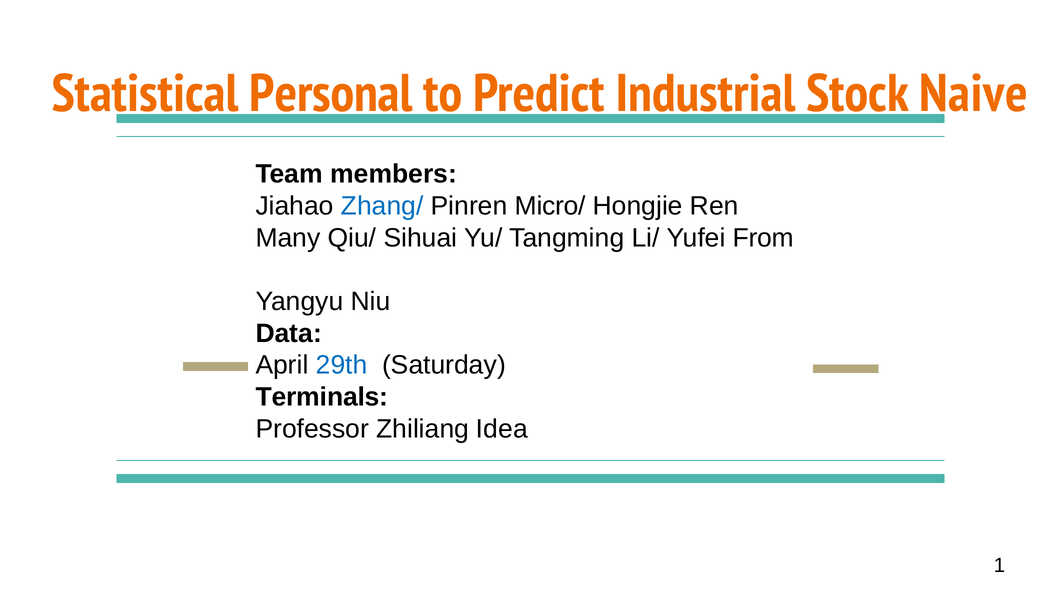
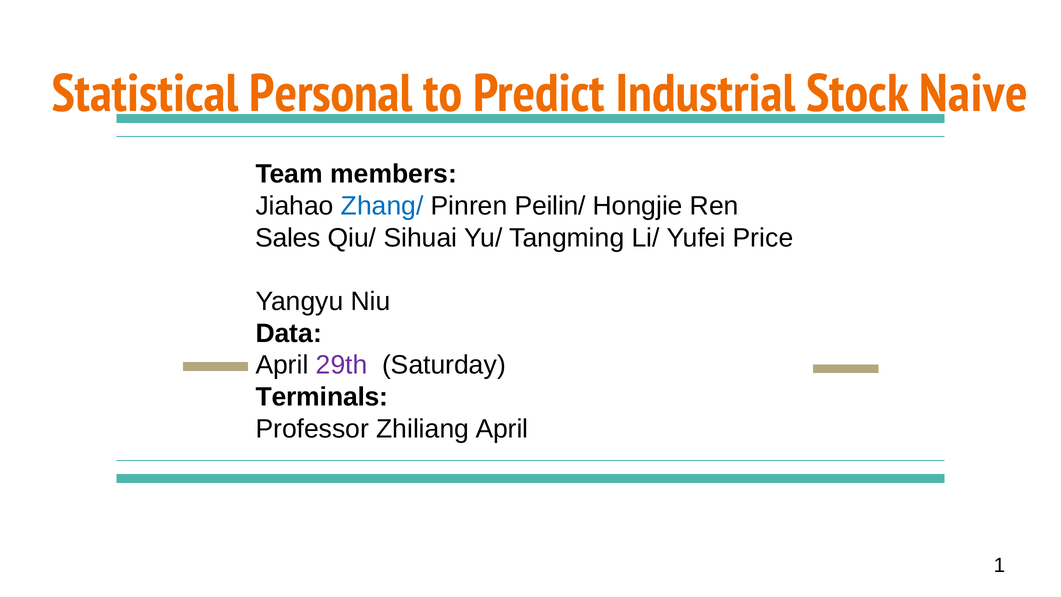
Micro/: Micro/ -> Peilin/
Many: Many -> Sales
From: From -> Price
29th colour: blue -> purple
Zhiliang Idea: Idea -> April
